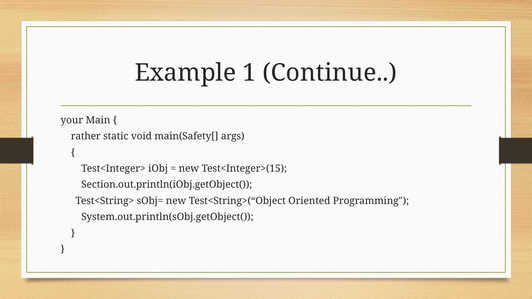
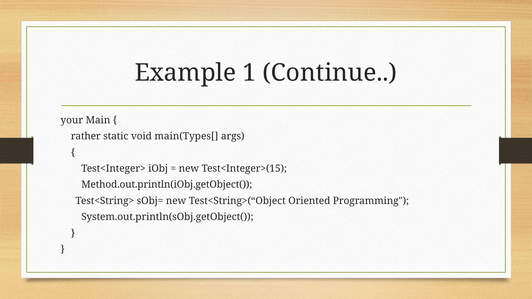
main(Safety[: main(Safety[ -> main(Types[
Section.out.println(iObj.getObject(: Section.out.println(iObj.getObject( -> Method.out.println(iObj.getObject(
